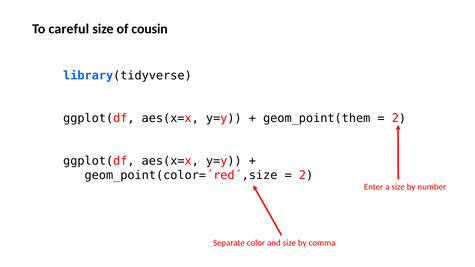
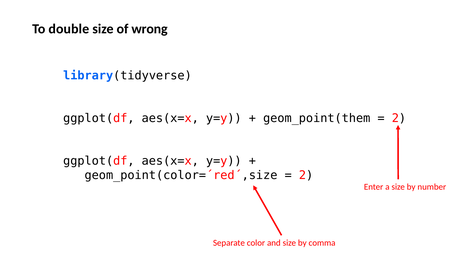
careful: careful -> double
cousin: cousin -> wrong
